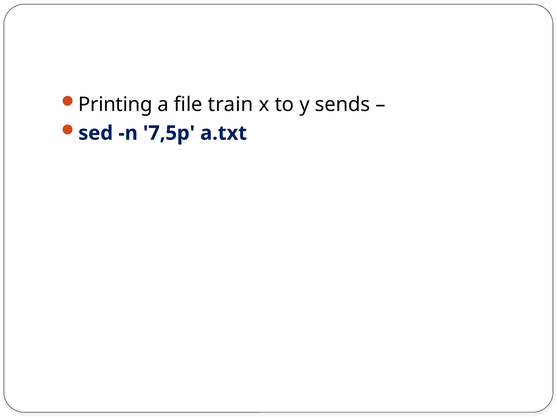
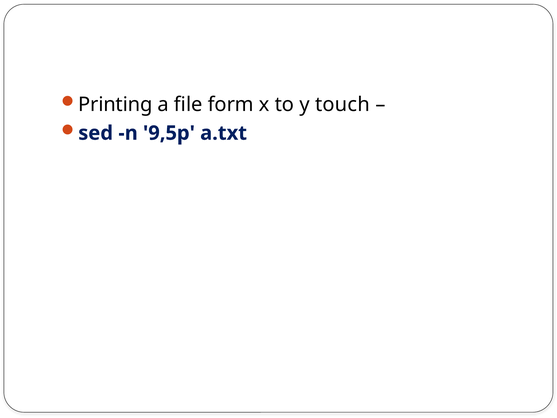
train: train -> form
sends: sends -> touch
7,5p: 7,5p -> 9,5p
